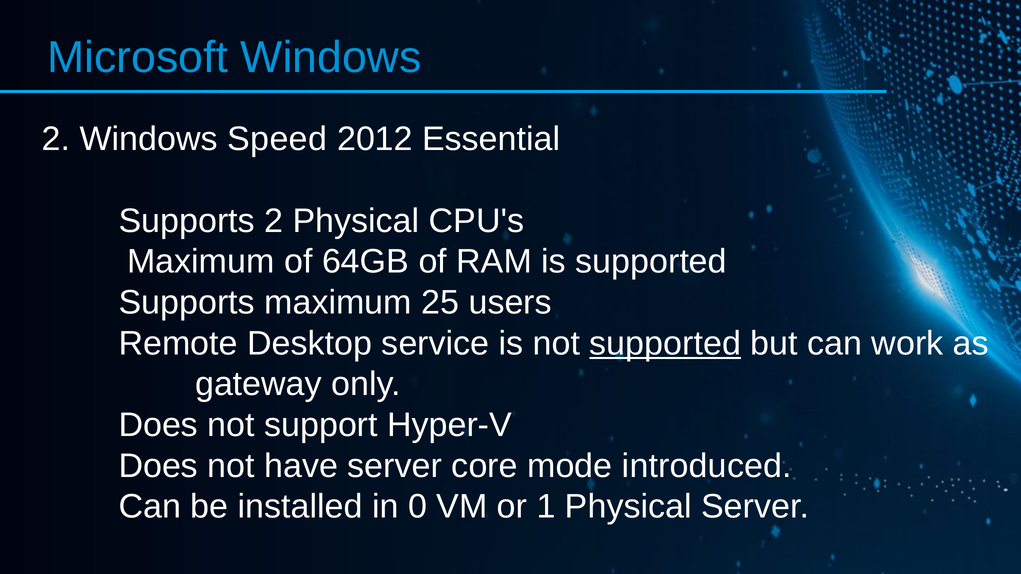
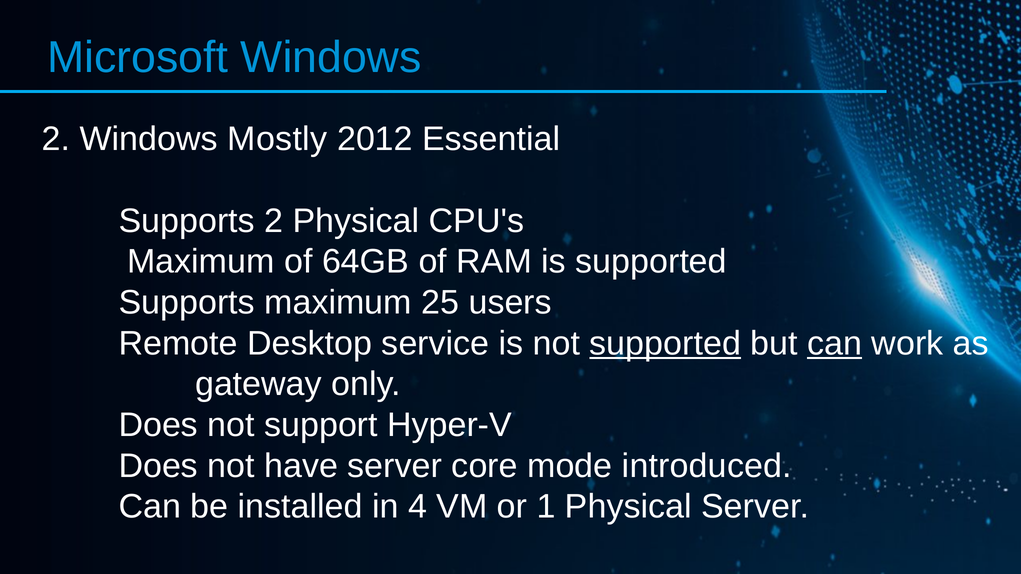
Speed: Speed -> Mostly
can at (835, 344) underline: none -> present
0: 0 -> 4
